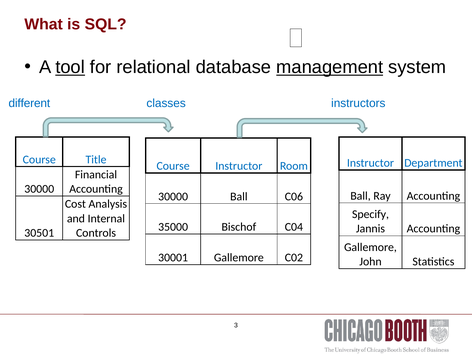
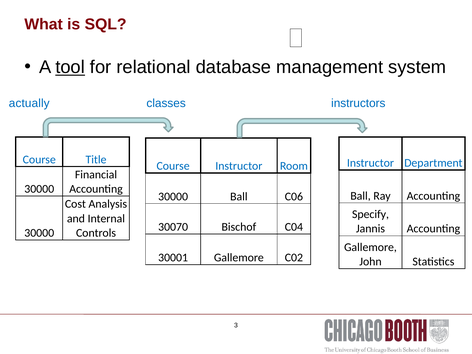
management underline: present -> none
different: different -> actually
35000: 35000 -> 30070
30501 at (39, 233): 30501 -> 30000
